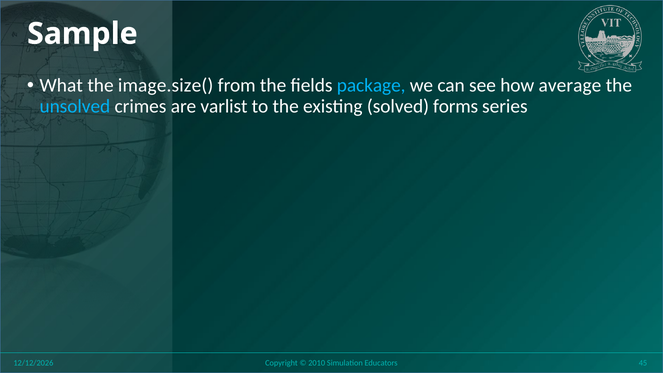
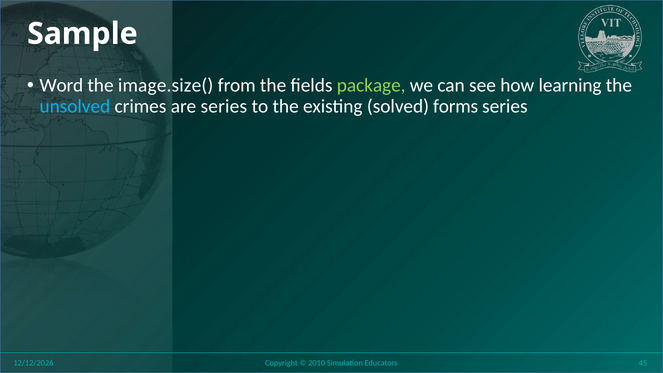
What: What -> Word
package colour: light blue -> light green
average: average -> learning
are varlist: varlist -> series
